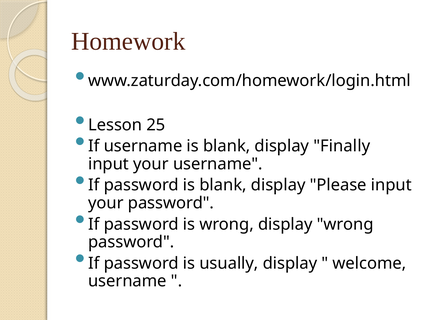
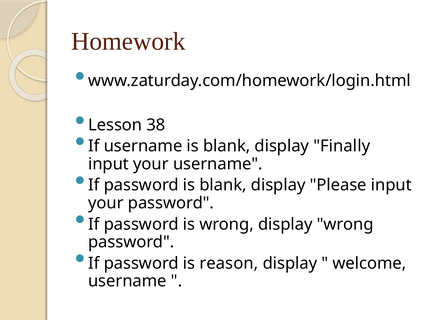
25: 25 -> 38
usually: usually -> reason
